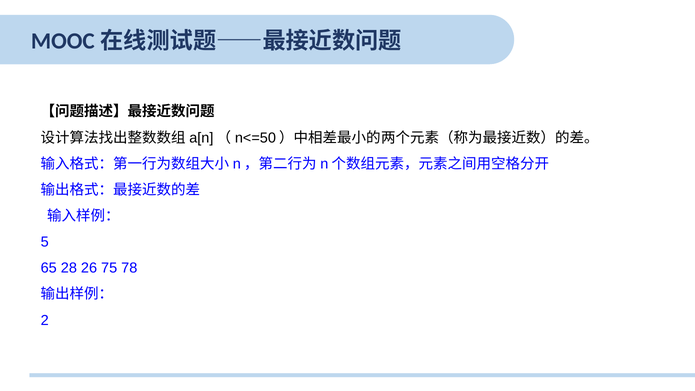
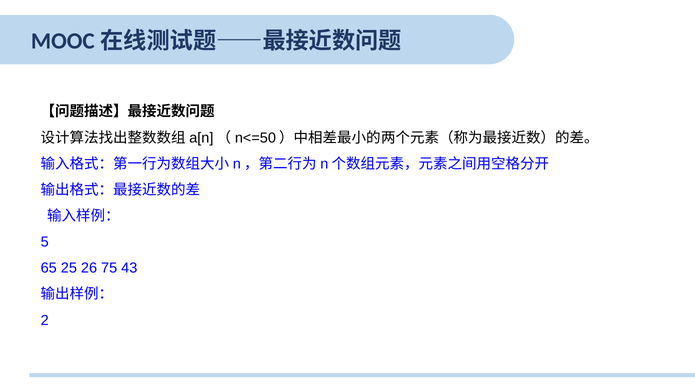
28: 28 -> 25
78: 78 -> 43
